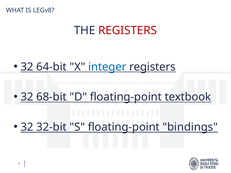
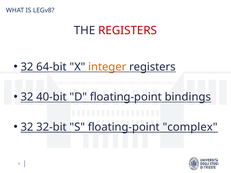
integer colour: blue -> orange
68-bit: 68-bit -> 40-bit
textbook: textbook -> bindings
bindings: bindings -> complex
